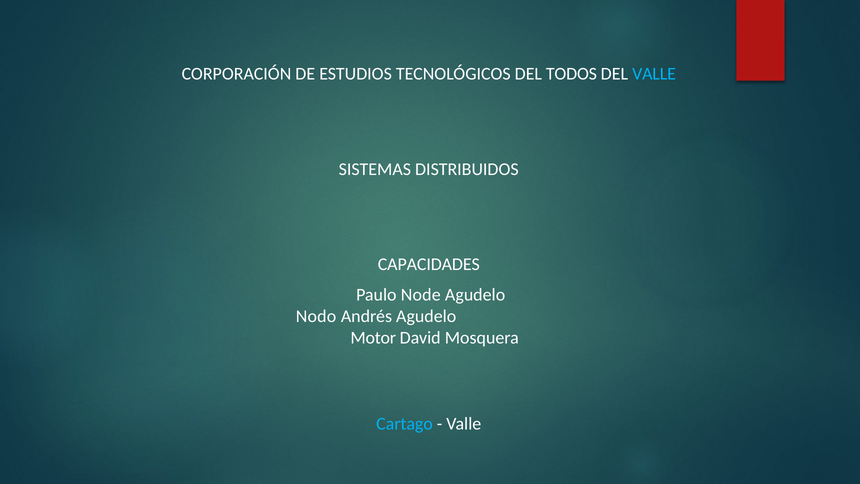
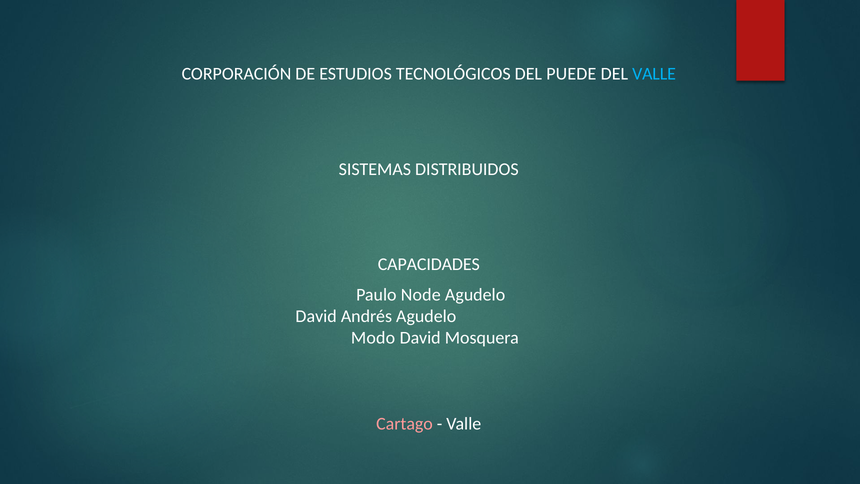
TODOS: TODOS -> PUEDE
Nodo at (316, 316): Nodo -> David
Motor: Motor -> Modo
Cartago colour: light blue -> pink
